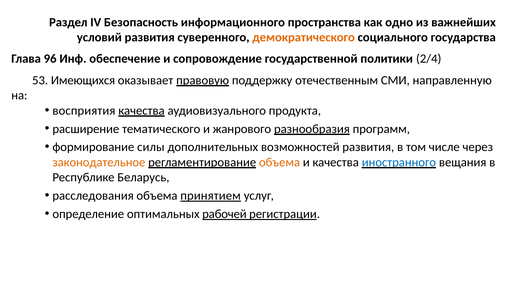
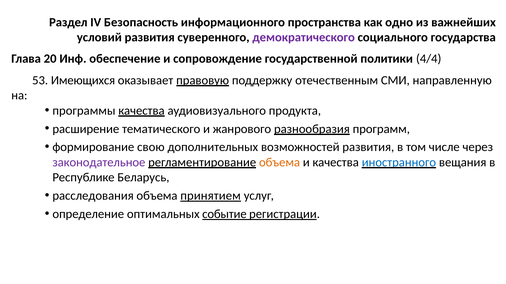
демократического colour: orange -> purple
96: 96 -> 20
2/4: 2/4 -> 4/4
восприятия: восприятия -> программы
силы: силы -> свою
законодательное colour: orange -> purple
рабочей: рабочей -> событие
